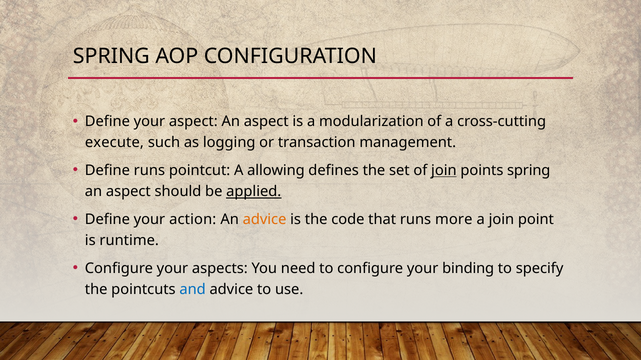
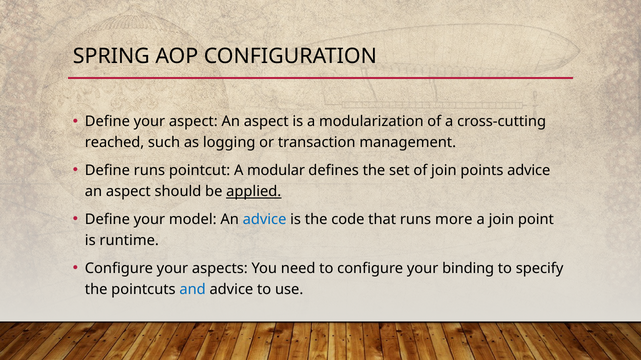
execute: execute -> reached
allowing: allowing -> modular
join at (444, 171) underline: present -> none
points spring: spring -> advice
action: action -> model
advice at (265, 220) colour: orange -> blue
